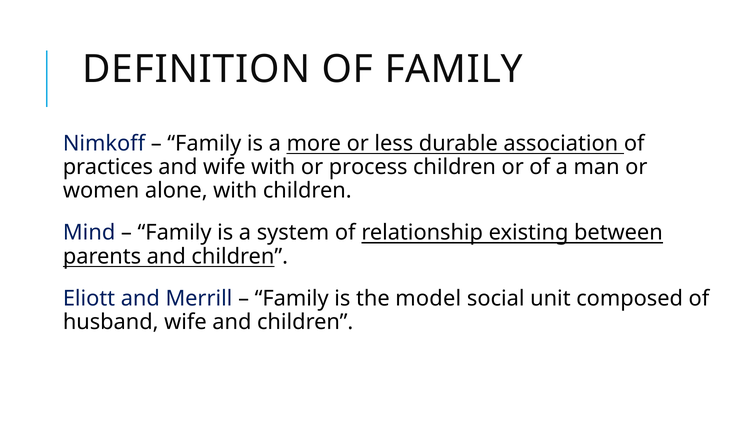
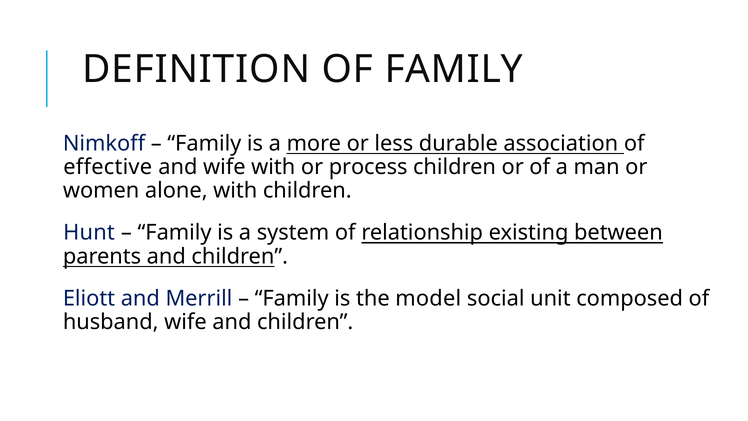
practices: practices -> effective
Mind: Mind -> Hunt
